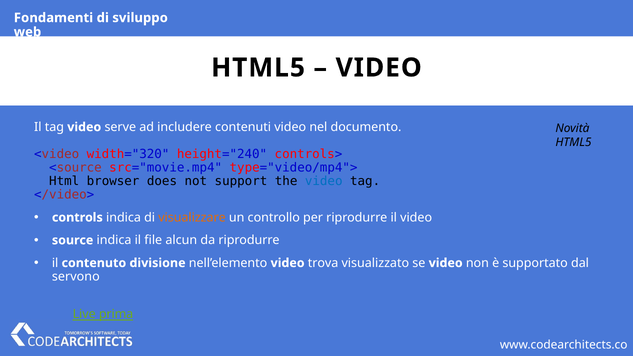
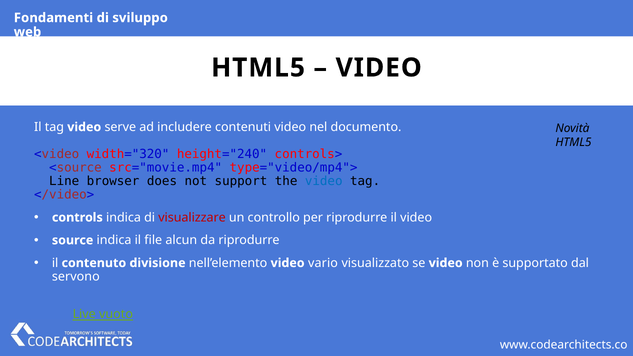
Html: Html -> Line
visualizzare colour: orange -> red
trova: trova -> vario
prima: prima -> vuoto
